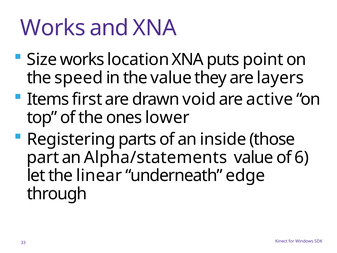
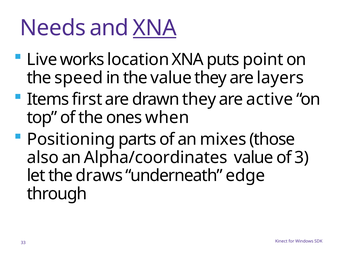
Works at (53, 28): Works -> Needs
XNA at (155, 28) underline: none -> present
Size: Size -> Live
drawn void: void -> they
lower: lower -> when
Registering: Registering -> Positioning
inside: inside -> mixes
part: part -> also
Alpha/statements: Alpha/statements -> Alpha/coordinates
6: 6 -> 3
linear: linear -> draws
